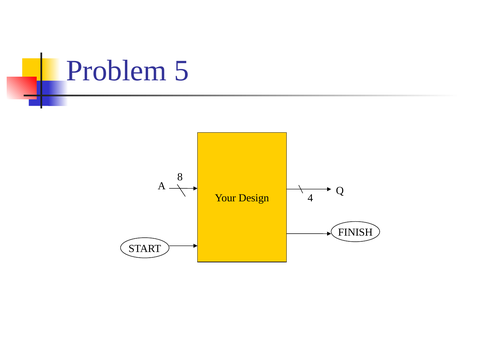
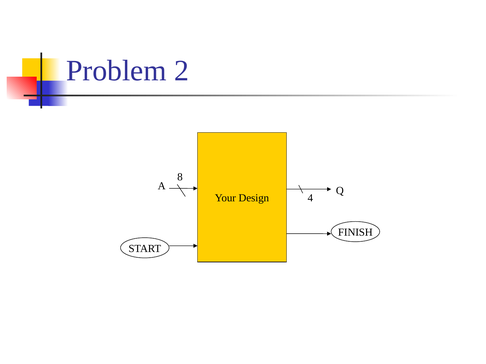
5: 5 -> 2
